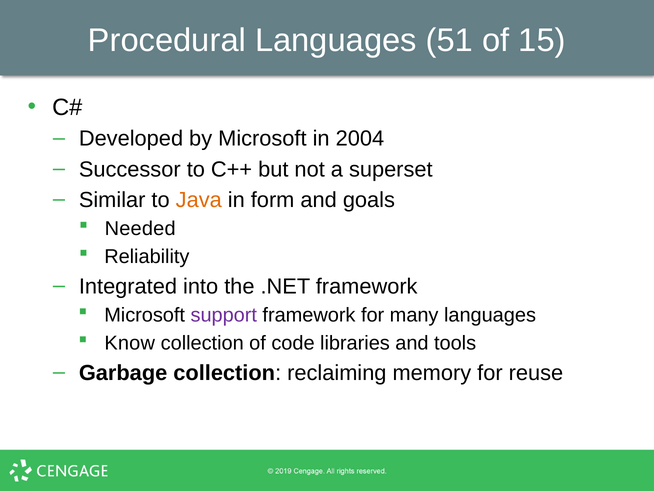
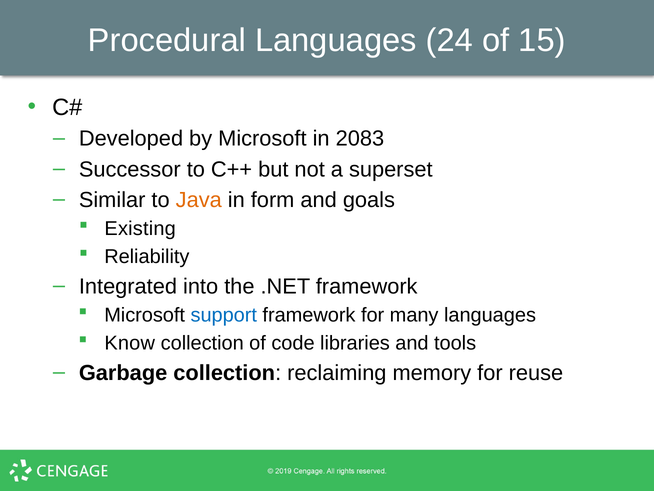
51: 51 -> 24
2004: 2004 -> 2083
Needed: Needed -> Existing
support colour: purple -> blue
